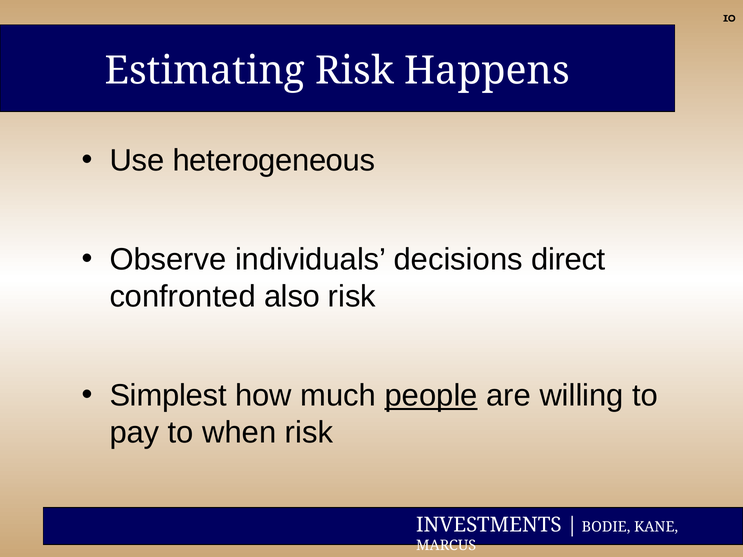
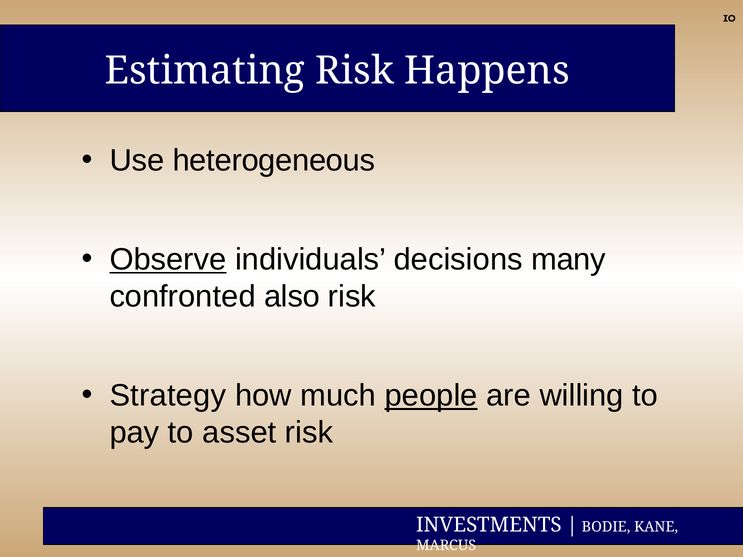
Observe underline: none -> present
direct: direct -> many
Simplest: Simplest -> Strategy
when: when -> asset
